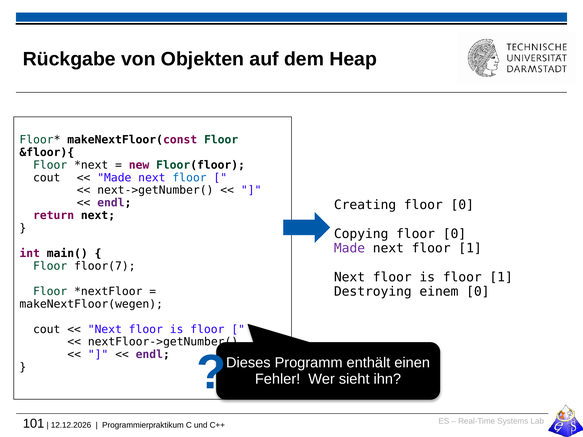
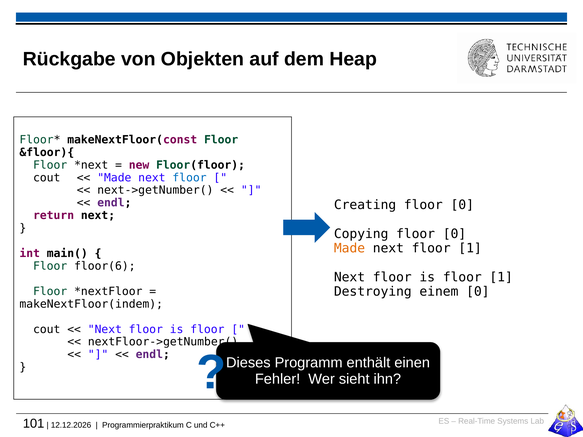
Made at (350, 248) colour: purple -> orange
floor(7: floor(7 -> floor(6
makeNextFloor(wegen: makeNextFloor(wegen -> makeNextFloor(indem
